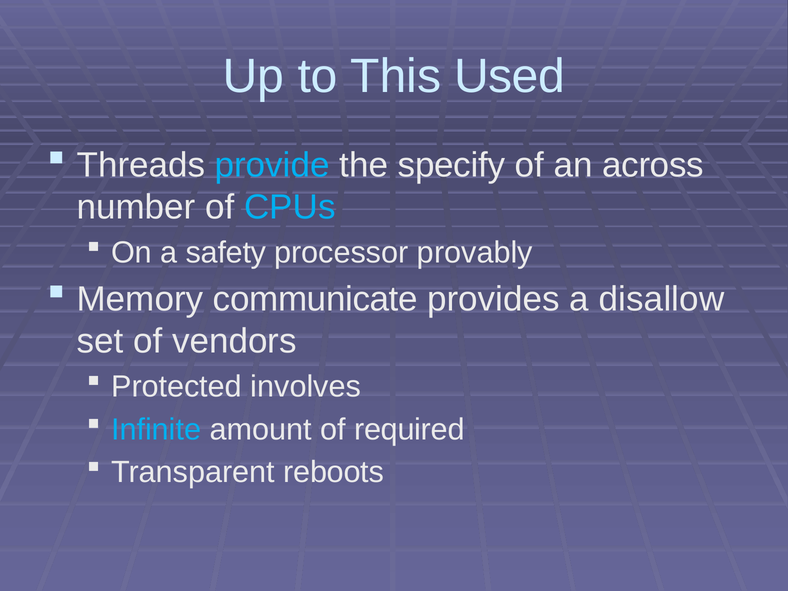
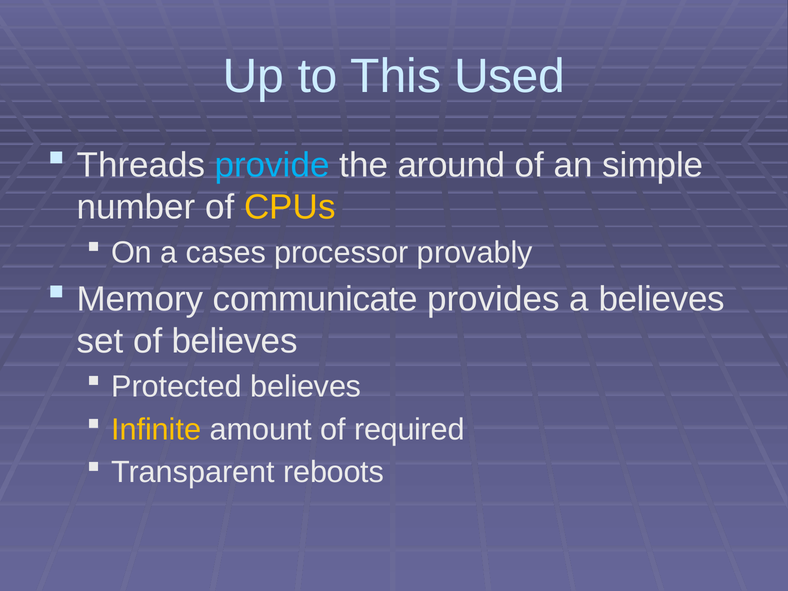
specify: specify -> around
across: across -> simple
CPUs colour: light blue -> yellow
safety: safety -> cases
a disallow: disallow -> believes
of vendors: vendors -> believes
Protected involves: involves -> believes
Infinite colour: light blue -> yellow
